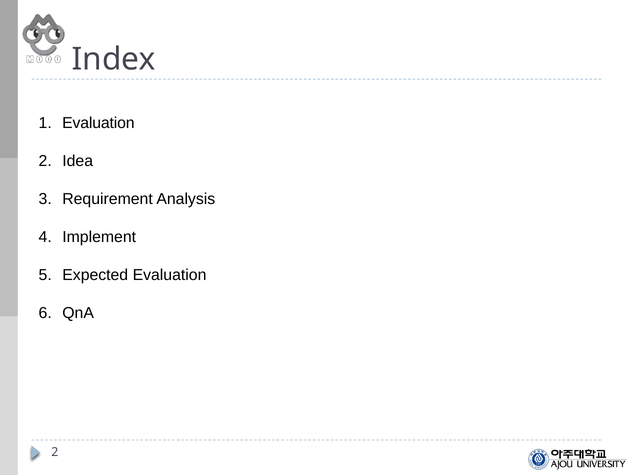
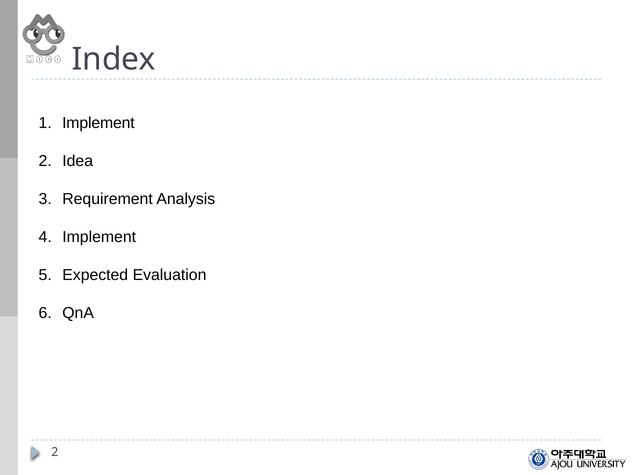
Evaluation at (98, 123): Evaluation -> Implement
